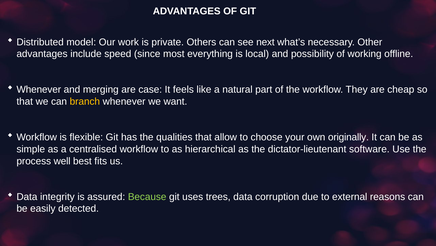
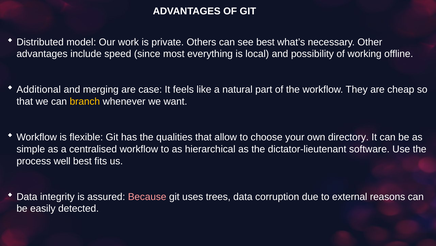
see next: next -> best
Whenever at (39, 89): Whenever -> Additional
originally: originally -> directory
Because colour: light green -> pink
